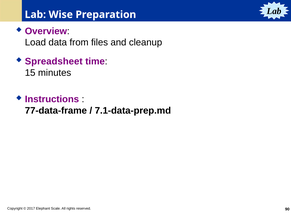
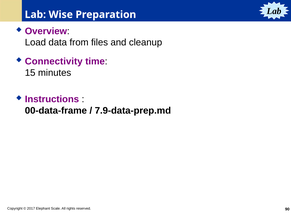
Spreadsheet: Spreadsheet -> Connectivity
77-data-frame: 77-data-frame -> 00-data-frame
7.1-data-prep.md: 7.1-data-prep.md -> 7.9-data-prep.md
